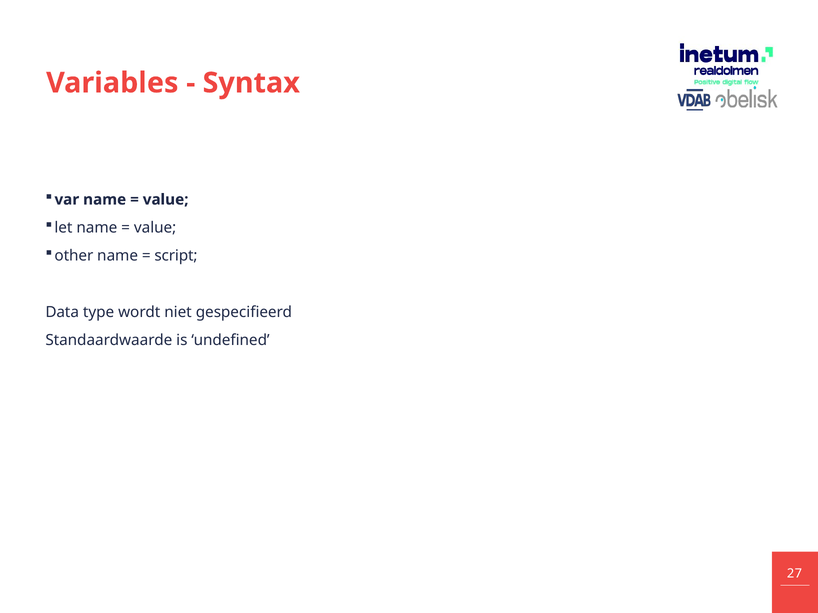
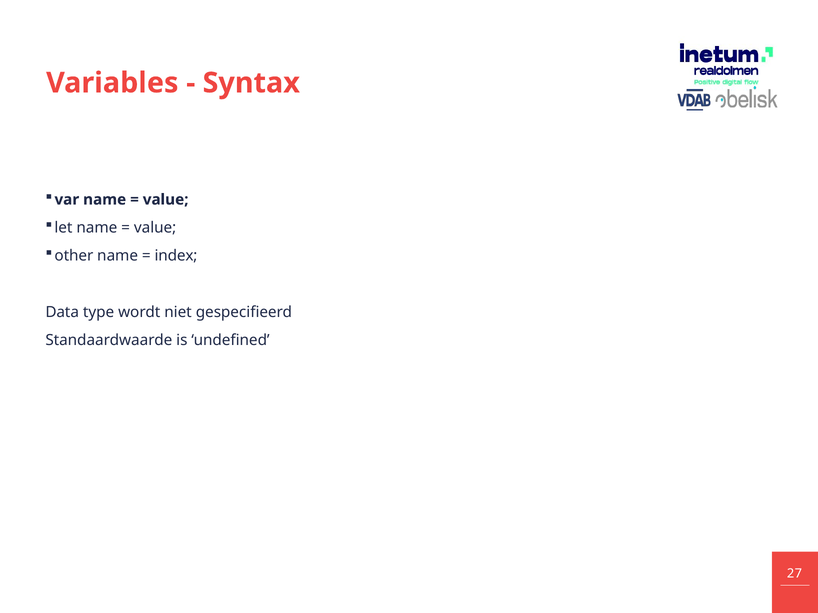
script: script -> index
